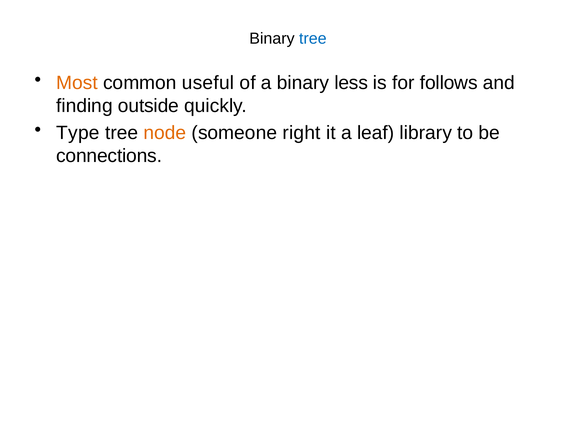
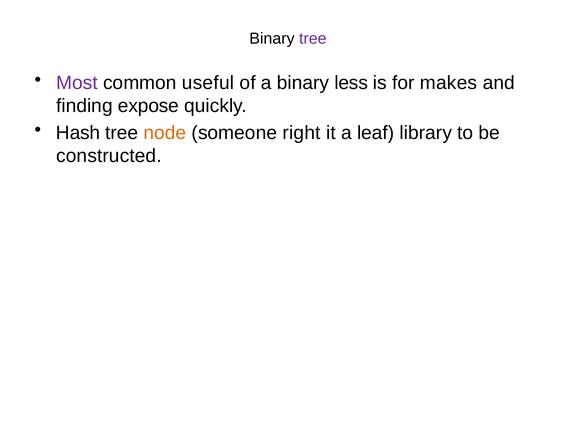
tree at (313, 39) colour: blue -> purple
Most colour: orange -> purple
follows: follows -> makes
outside: outside -> expose
Type: Type -> Hash
connections: connections -> constructed
